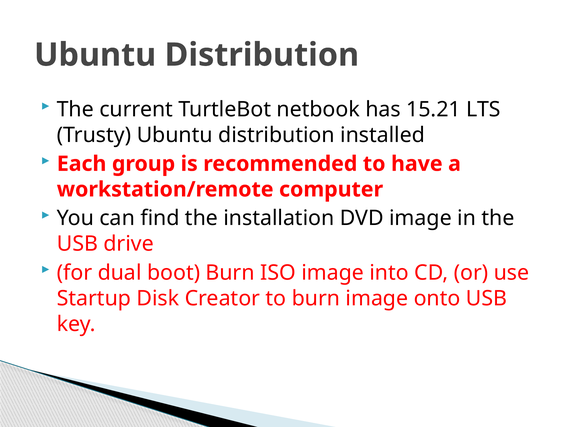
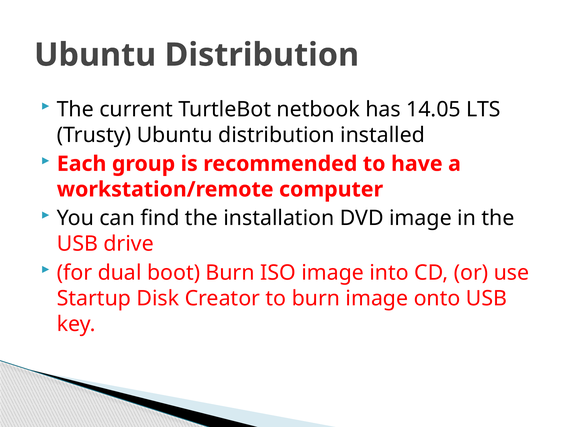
15.21: 15.21 -> 14.05
